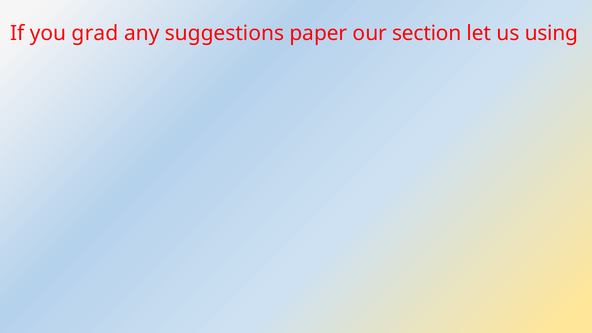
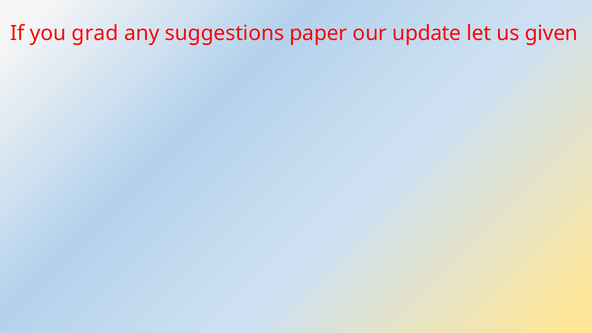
section: section -> update
using: using -> given
